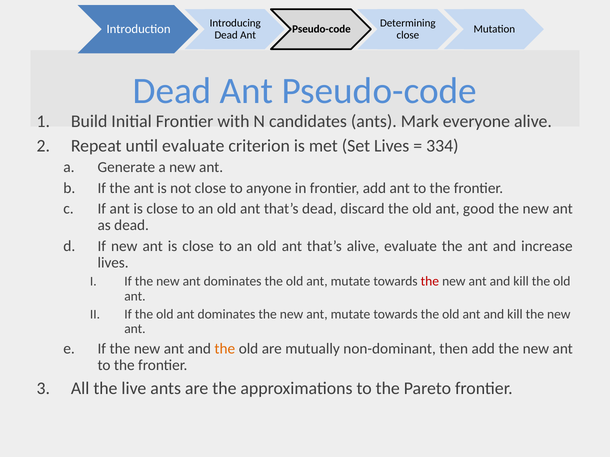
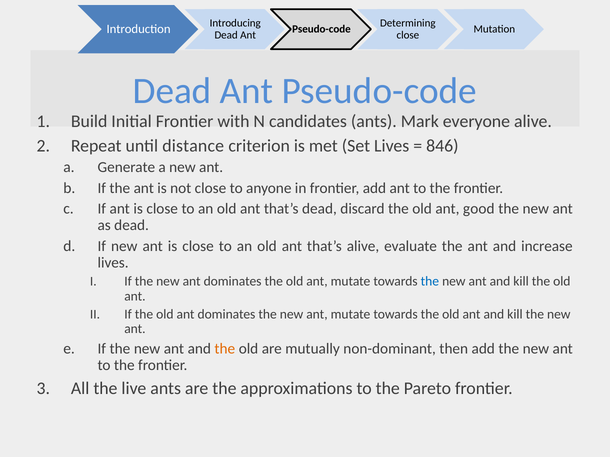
until evaluate: evaluate -> distance
334: 334 -> 846
the at (430, 282) colour: red -> blue
